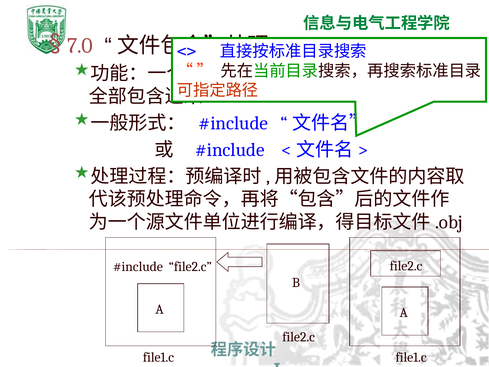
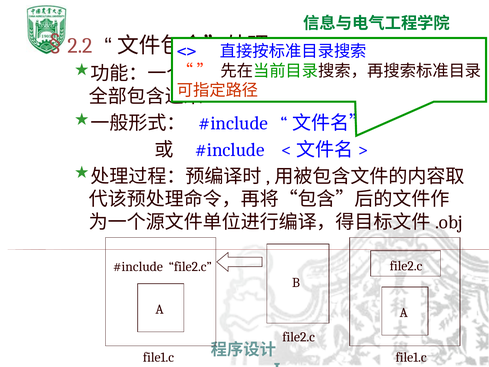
7.0: 7.0 -> 2.2
